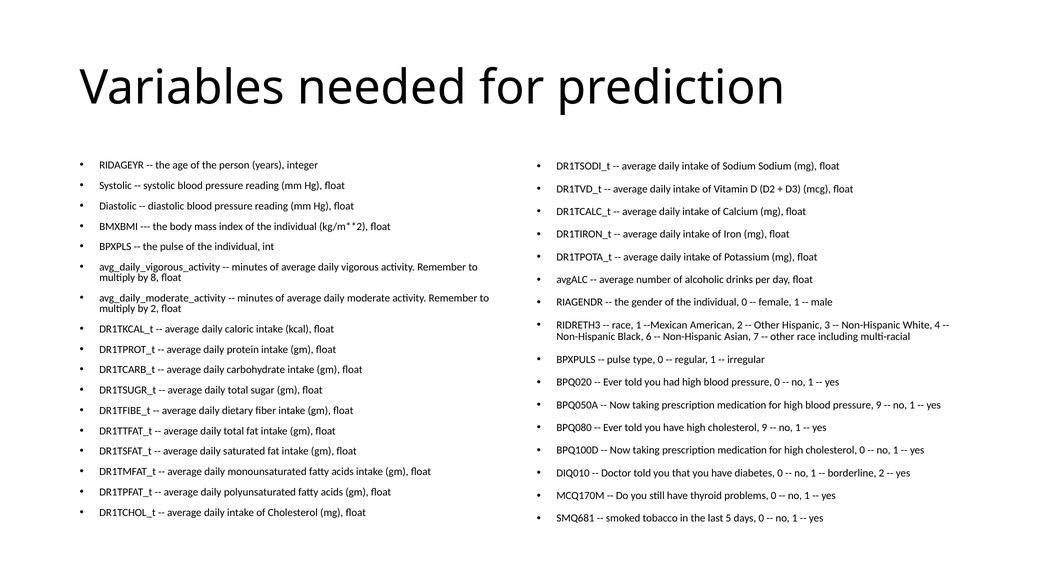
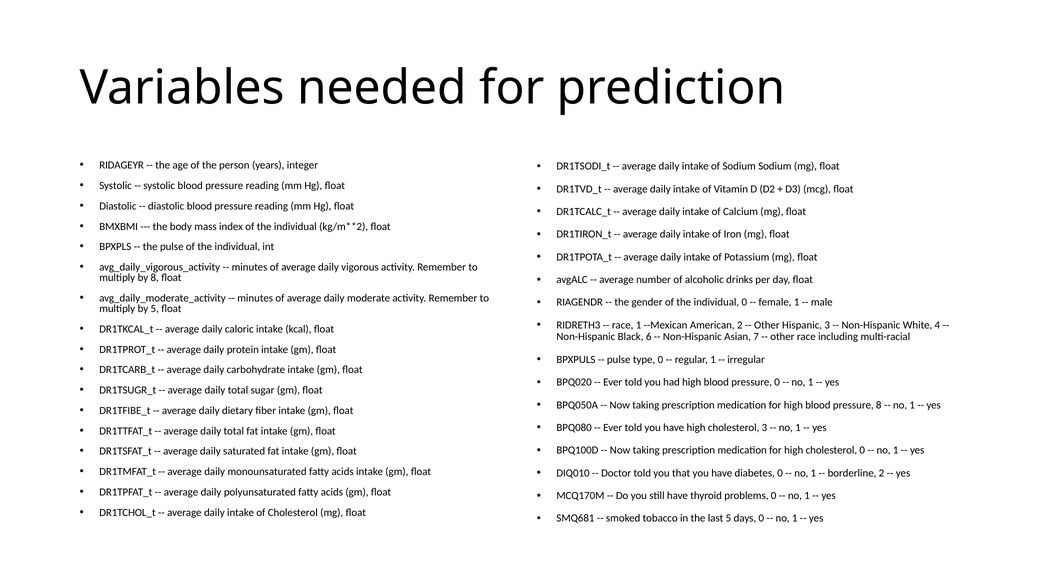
by 2: 2 -> 5
pressure 9: 9 -> 8
cholesterol 9: 9 -> 3
